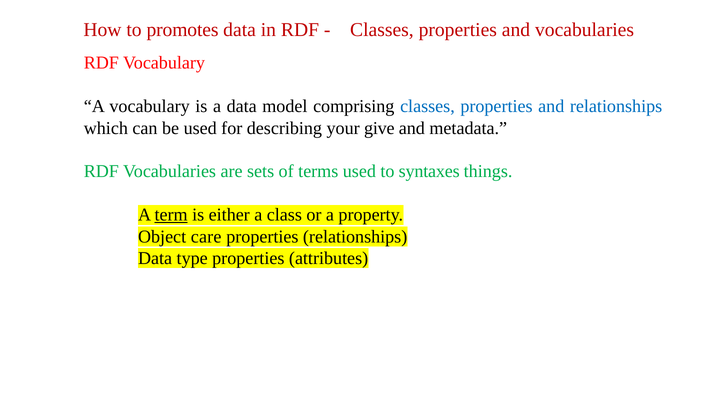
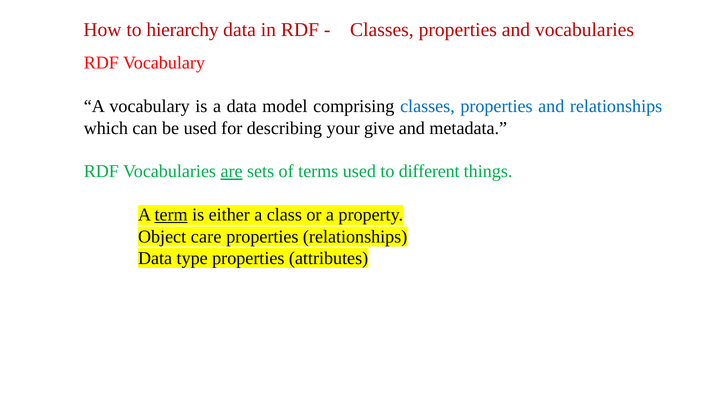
promotes: promotes -> hierarchy
are underline: none -> present
syntaxes: syntaxes -> different
